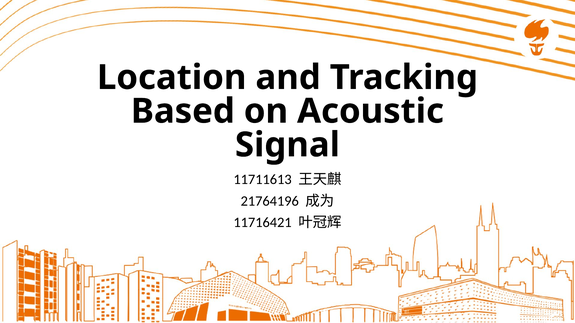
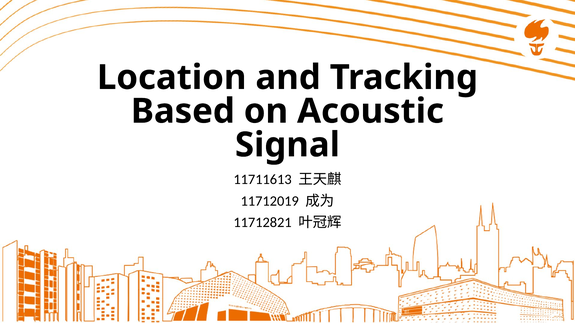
21764196: 21764196 -> 11712019
11716421: 11716421 -> 11712821
